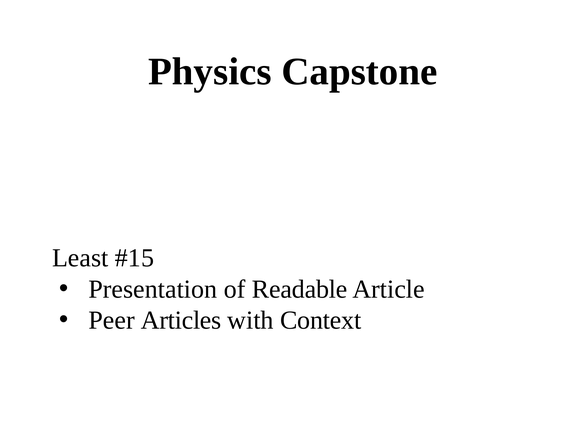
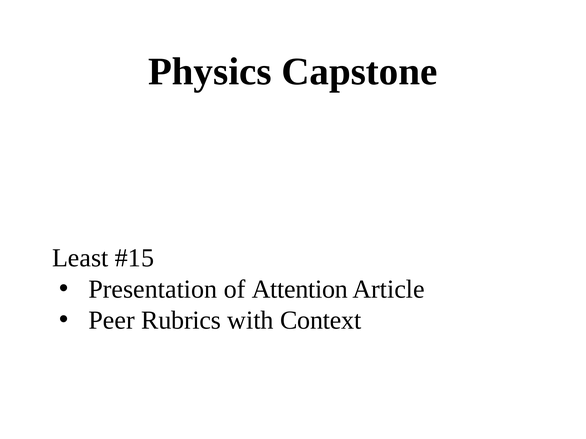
Readable: Readable -> Attention
Articles: Articles -> Rubrics
